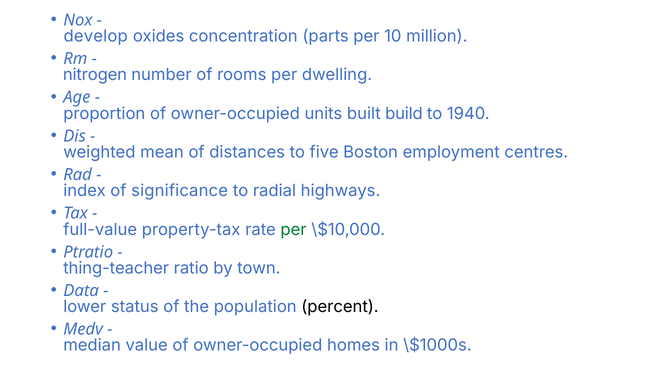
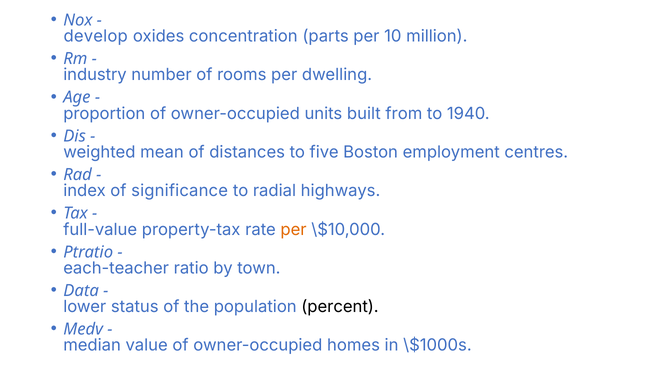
nitrogen: nitrogen -> industry
build: build -> from
per at (294, 229) colour: green -> orange
thing-teacher: thing-teacher -> each-teacher
